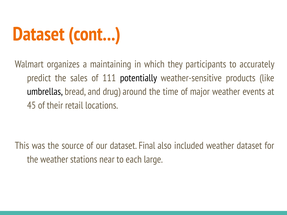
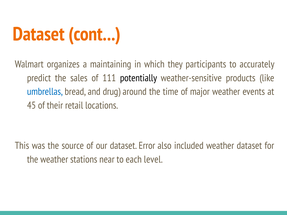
umbrellas colour: black -> blue
Final: Final -> Error
large: large -> level
